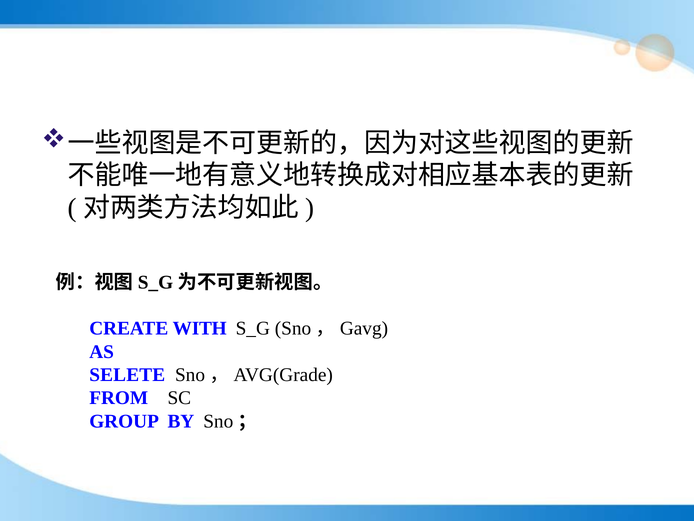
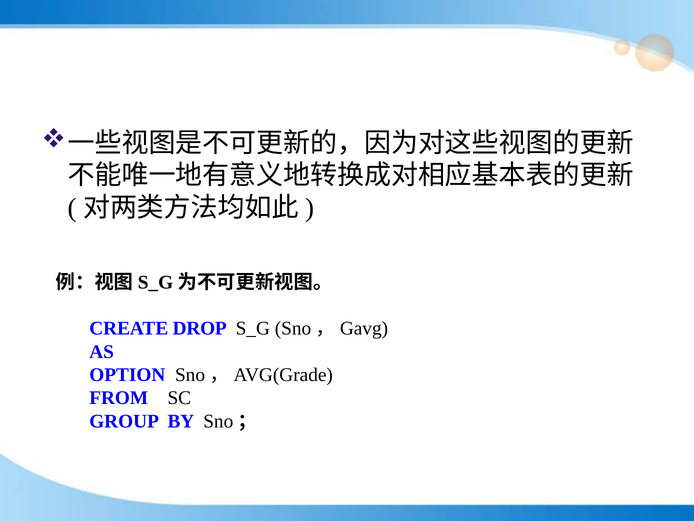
WITH: WITH -> DROP
SELETE: SELETE -> OPTION
